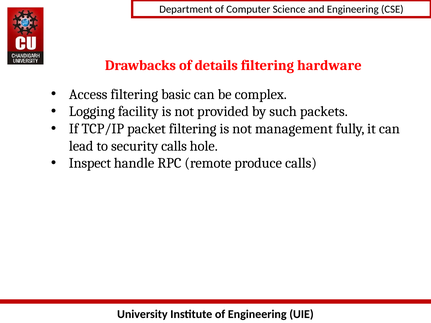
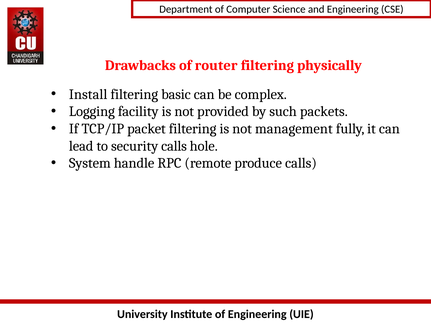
details: details -> router
hardware: hardware -> physically
Access: Access -> Install
Inspect: Inspect -> System
